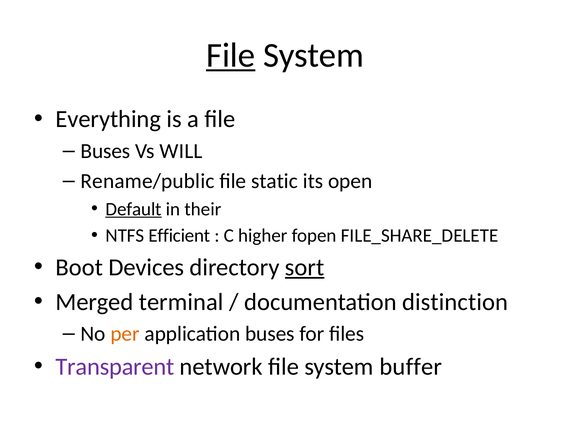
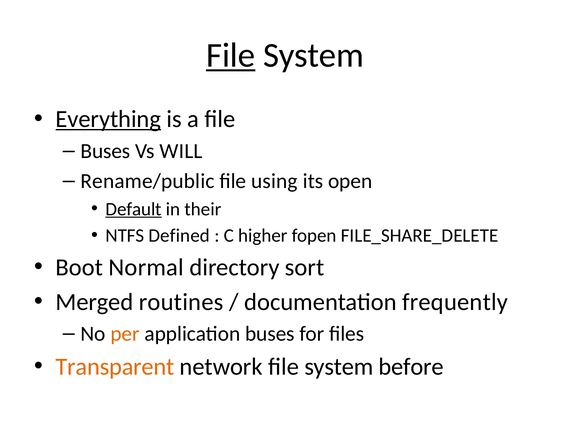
Everything underline: none -> present
static: static -> using
Efficient: Efficient -> Defined
Devices: Devices -> Normal
sort underline: present -> none
terminal: terminal -> routines
distinction: distinction -> frequently
Transparent colour: purple -> orange
buffer: buffer -> before
